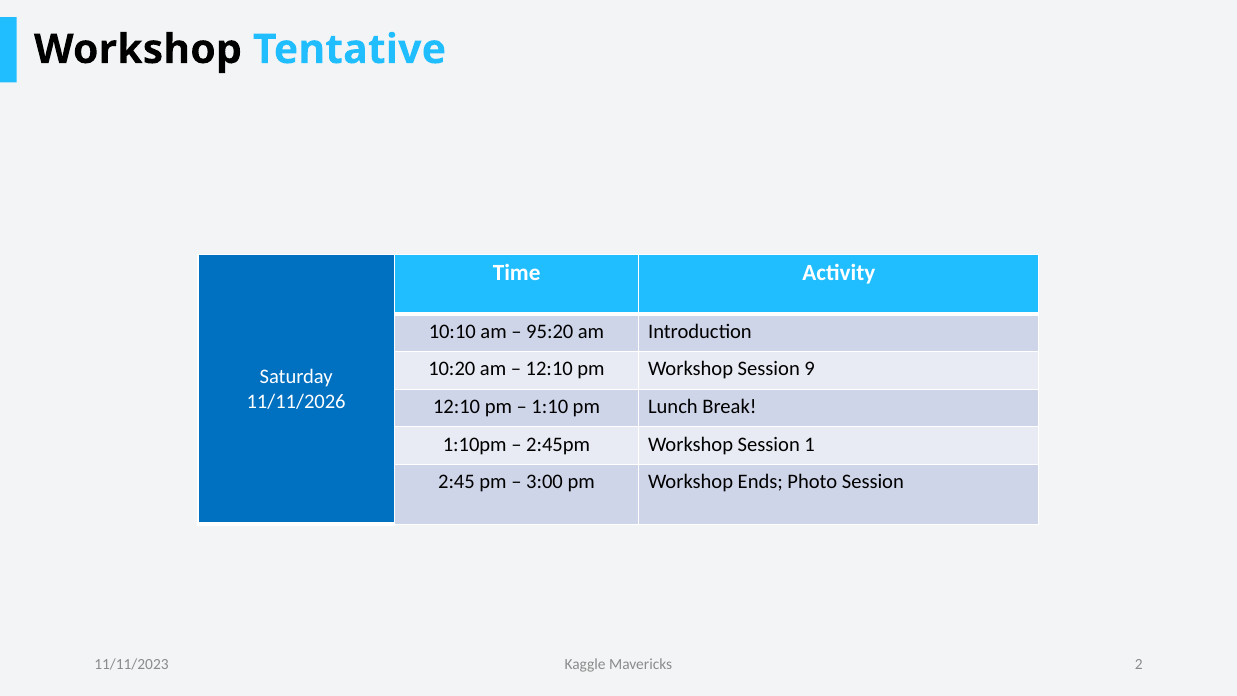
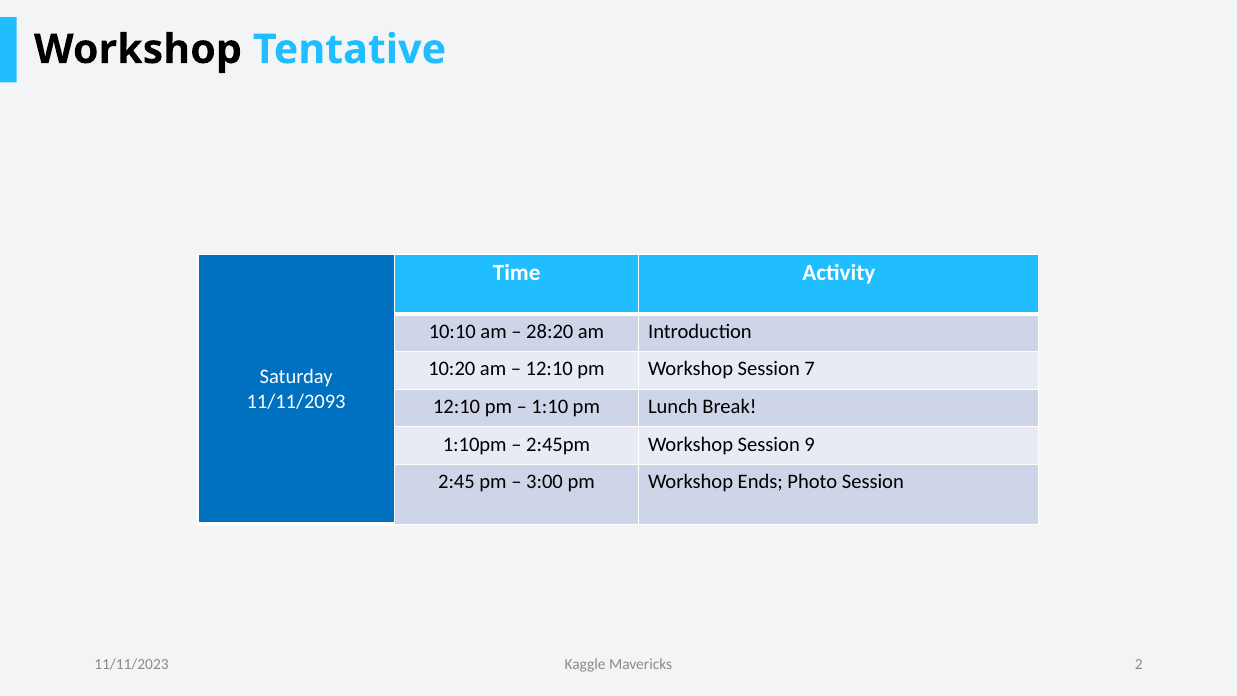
95:20: 95:20 -> 28:20
9: 9 -> 7
11/11/2026: 11/11/2026 -> 11/11/2093
1: 1 -> 9
